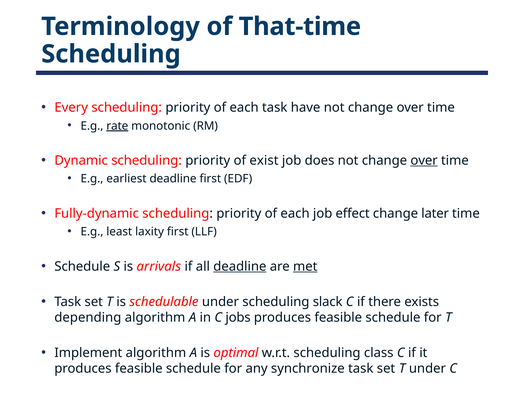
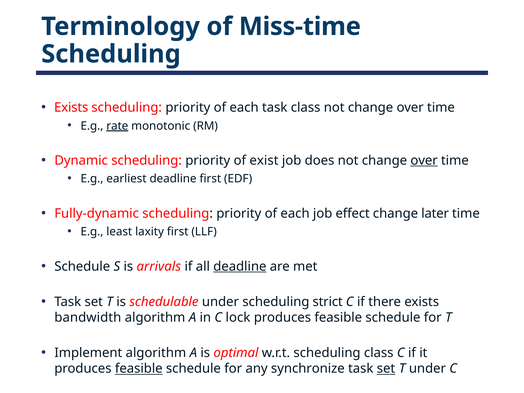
That-time: That-time -> Miss-time
Every at (71, 107): Every -> Exists
task have: have -> class
met underline: present -> none
slack: slack -> strict
depending: depending -> bandwidth
jobs: jobs -> lock
feasible at (139, 369) underline: none -> present
set at (386, 369) underline: none -> present
